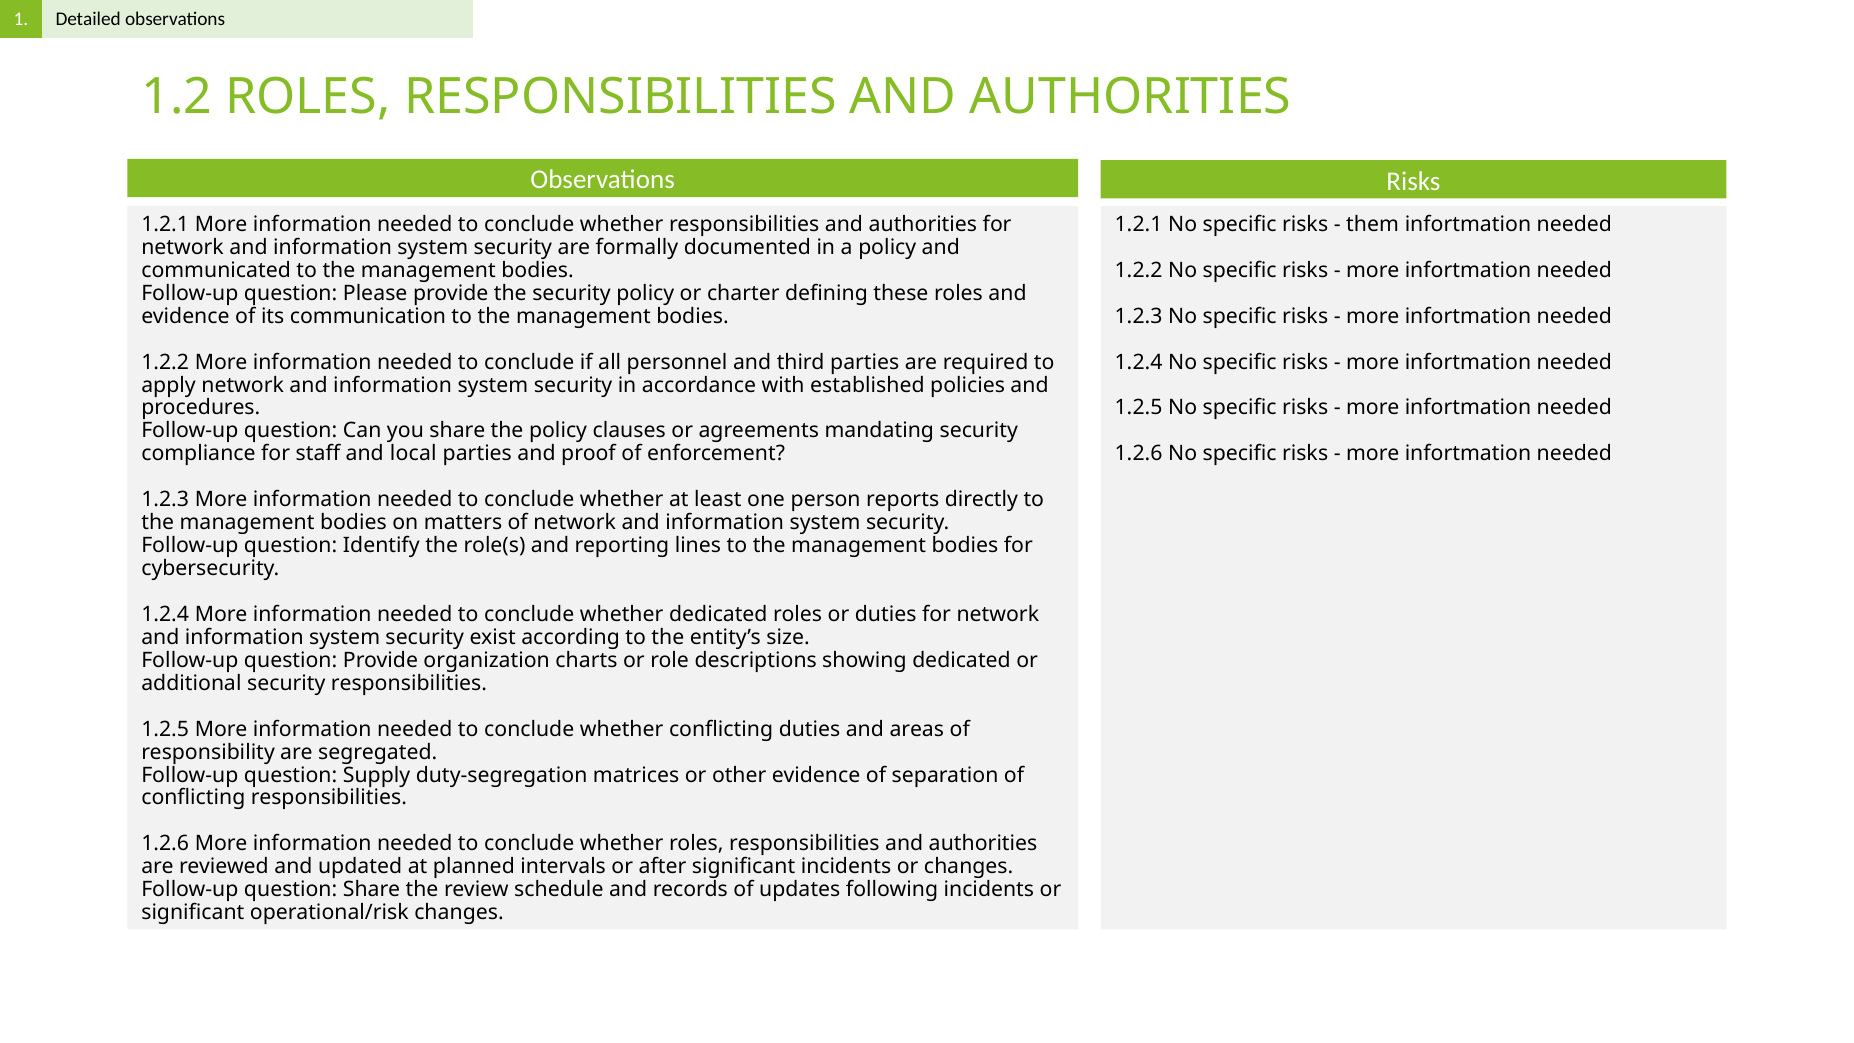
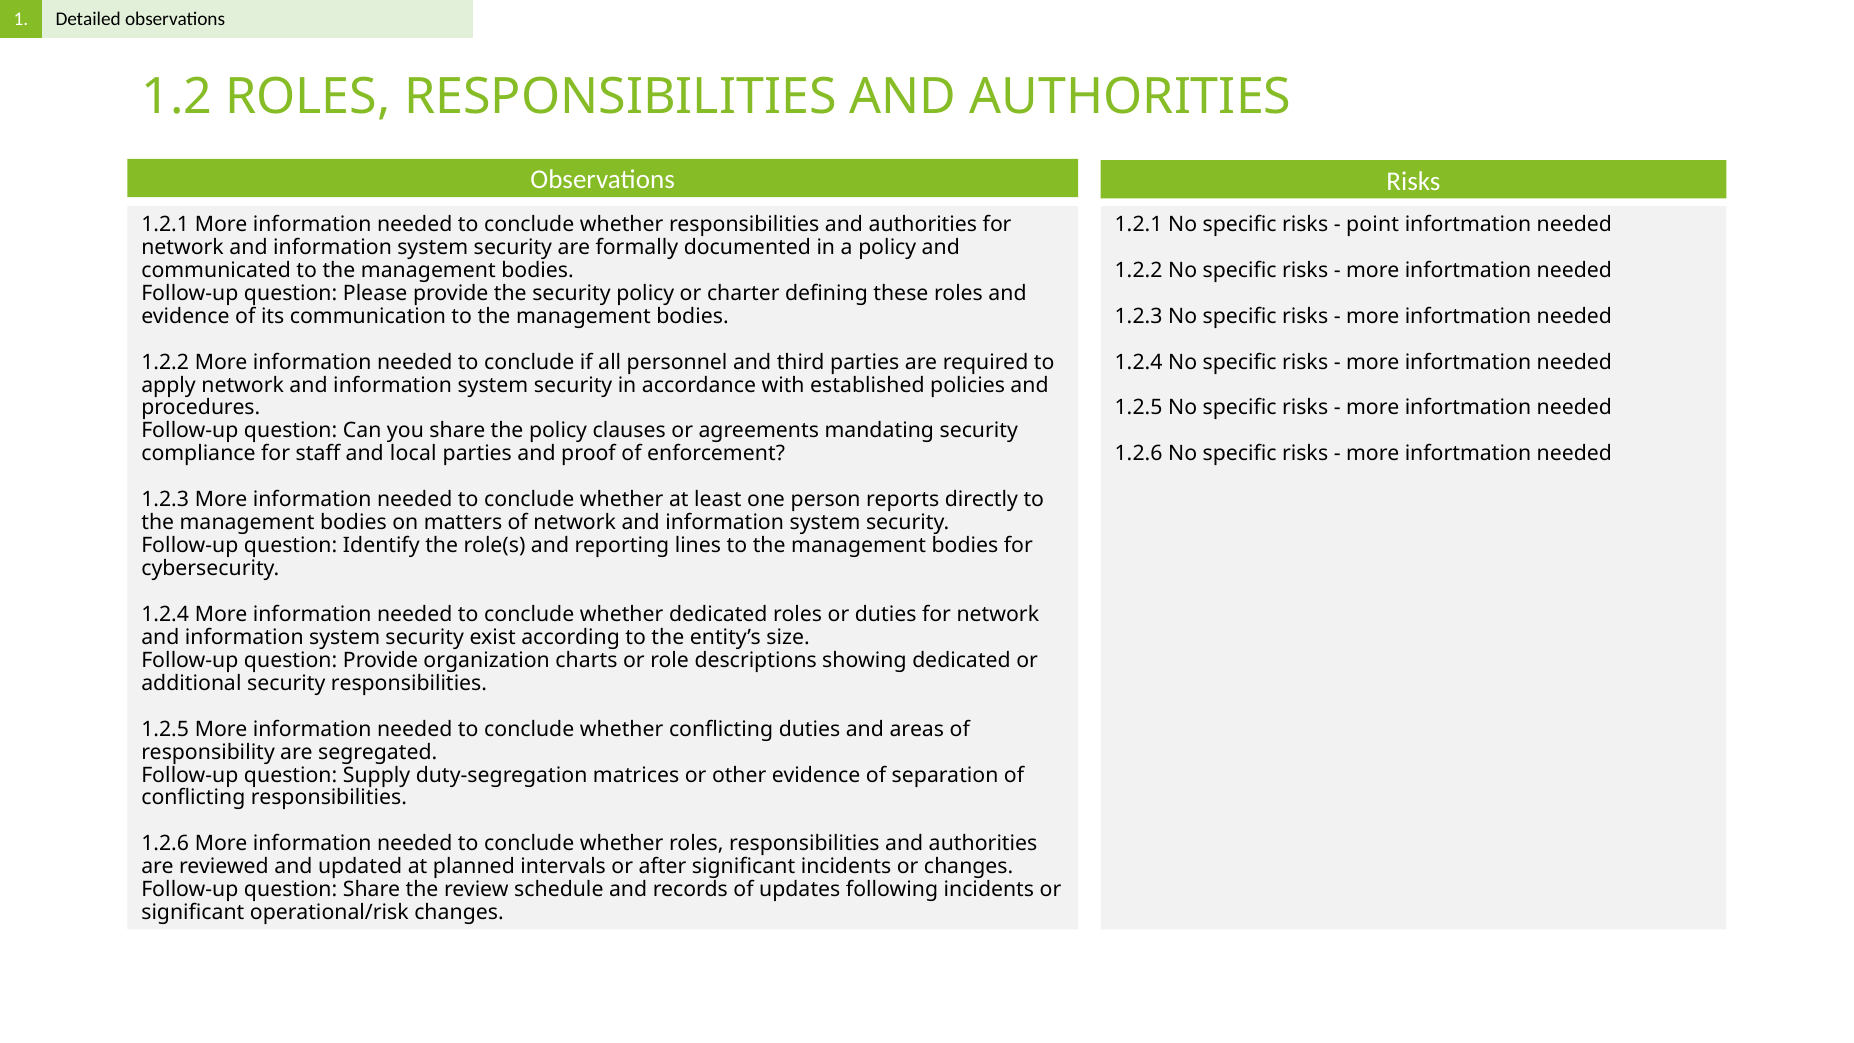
them: them -> point
